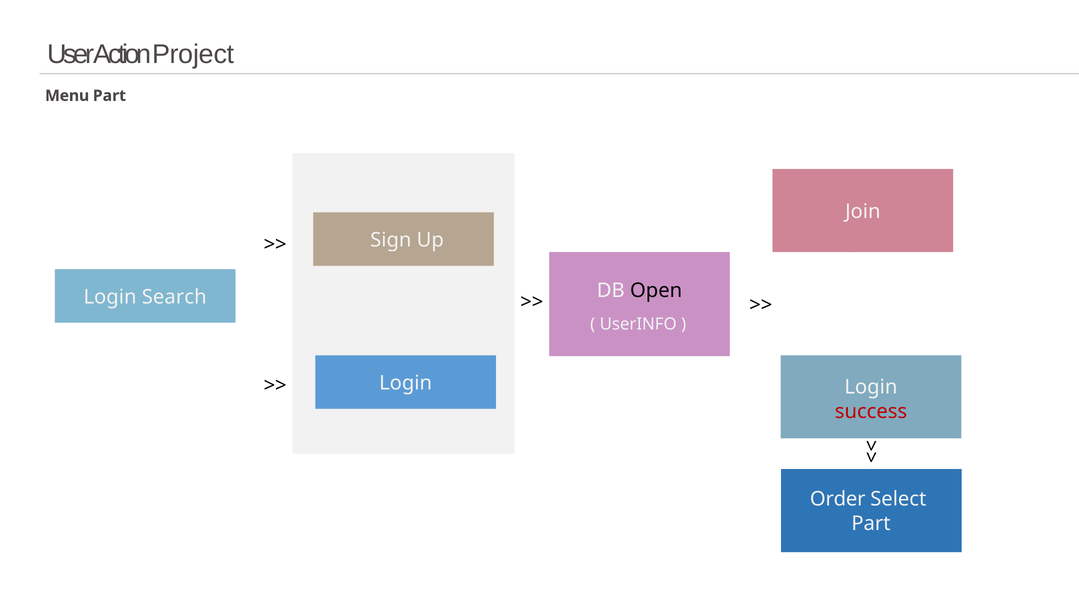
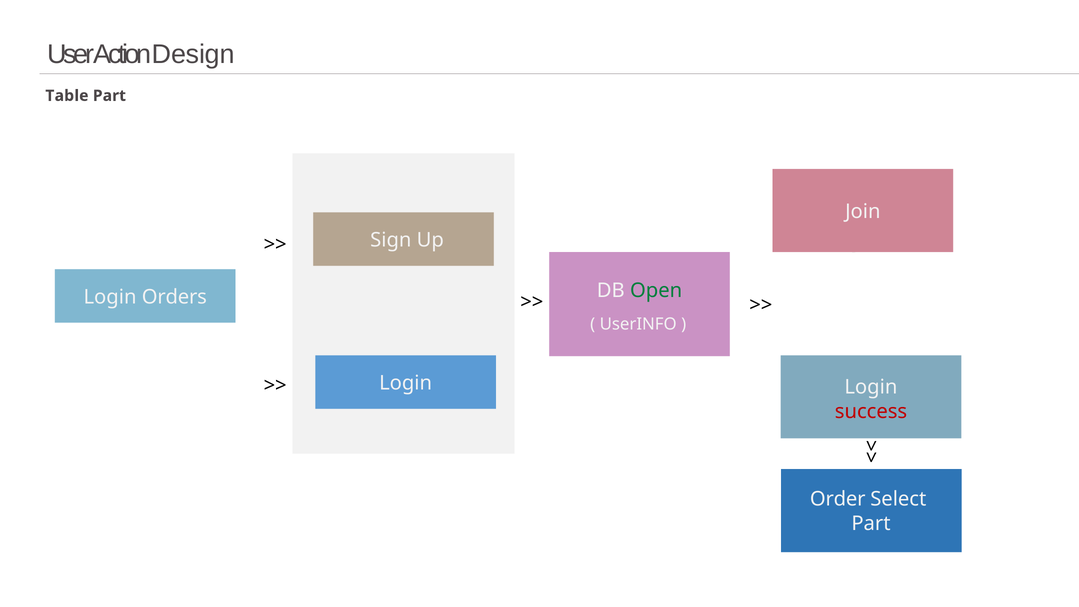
Project: Project -> Design
Menu: Menu -> Table
Open colour: black -> green
Search: Search -> Orders
